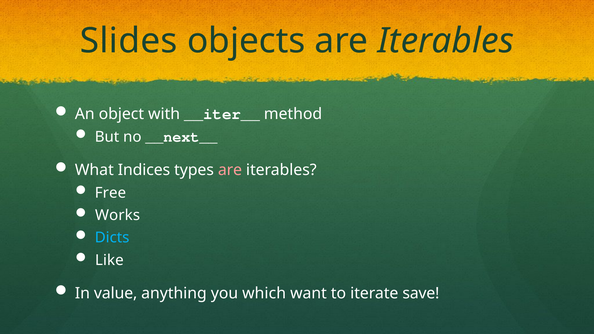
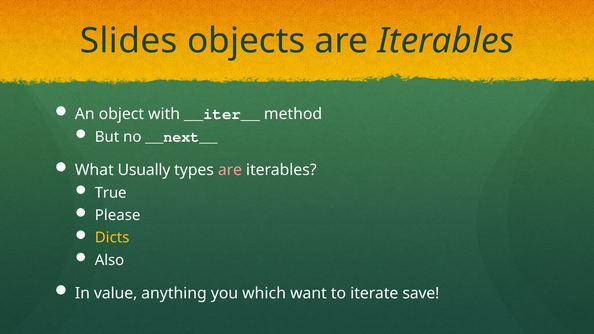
Indices: Indices -> Usually
Free: Free -> True
Works: Works -> Please
Dicts colour: light blue -> yellow
Like: Like -> Also
